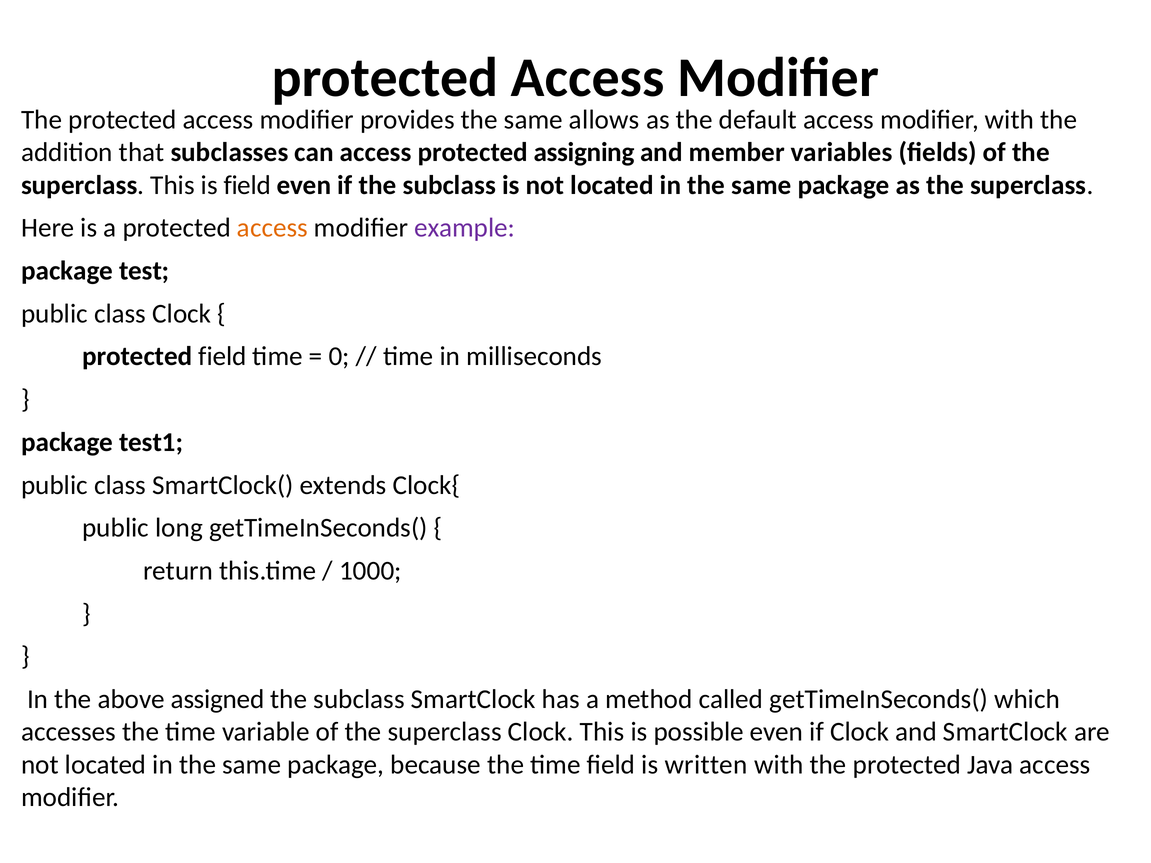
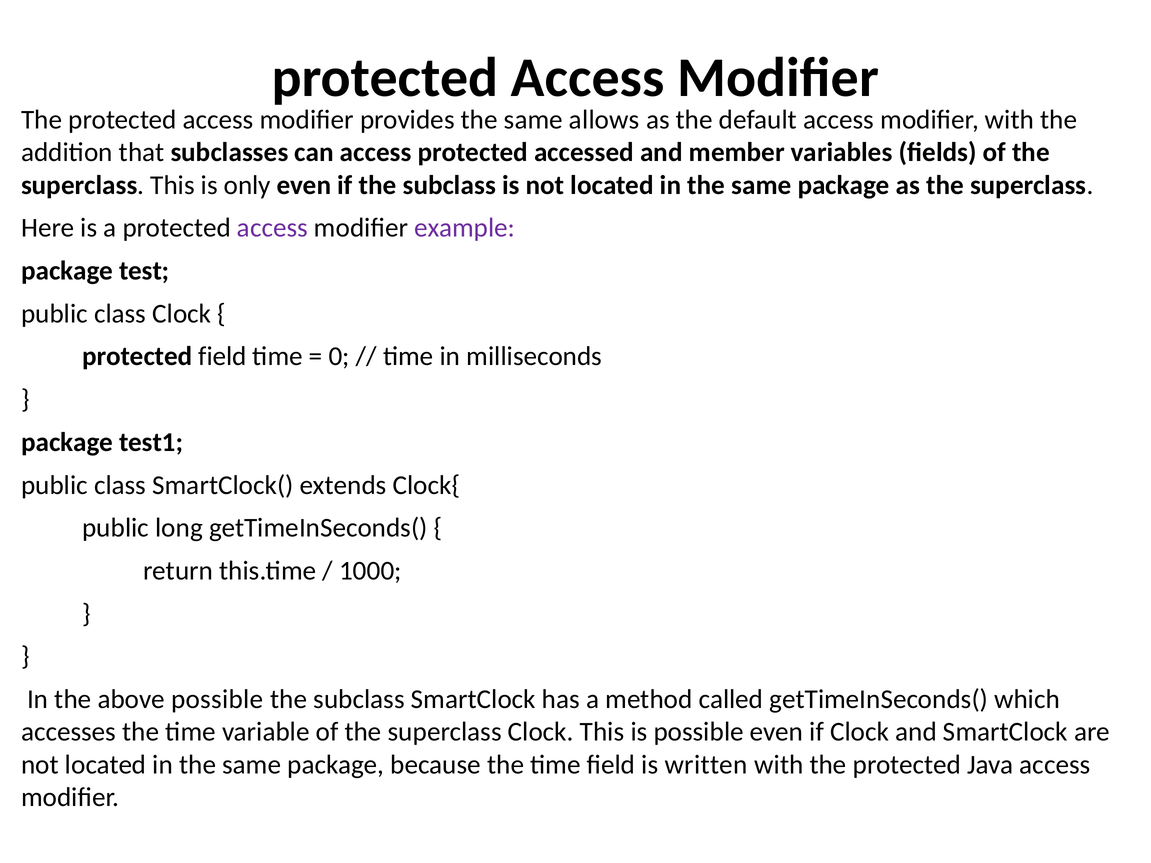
assigning: assigning -> accessed
is field: field -> only
access at (272, 228) colour: orange -> purple
above assigned: assigned -> possible
